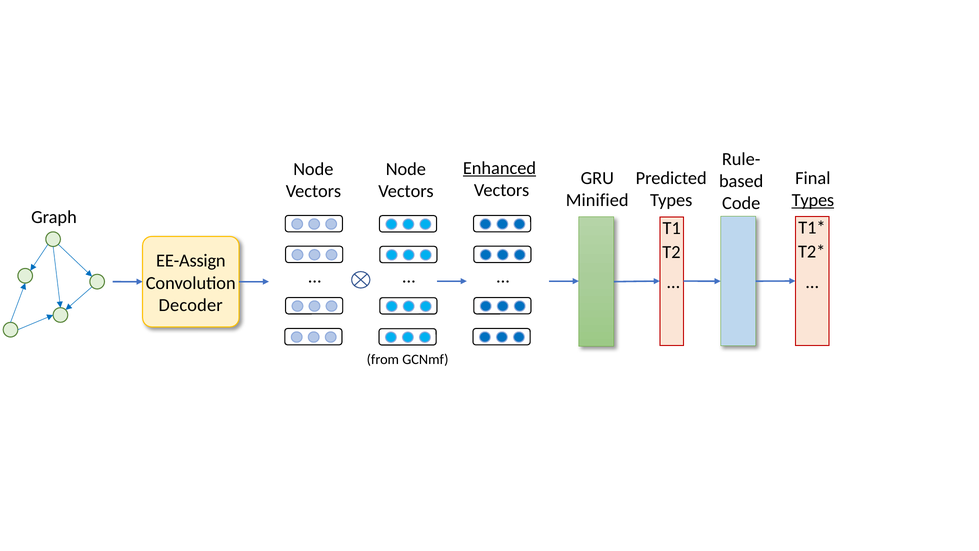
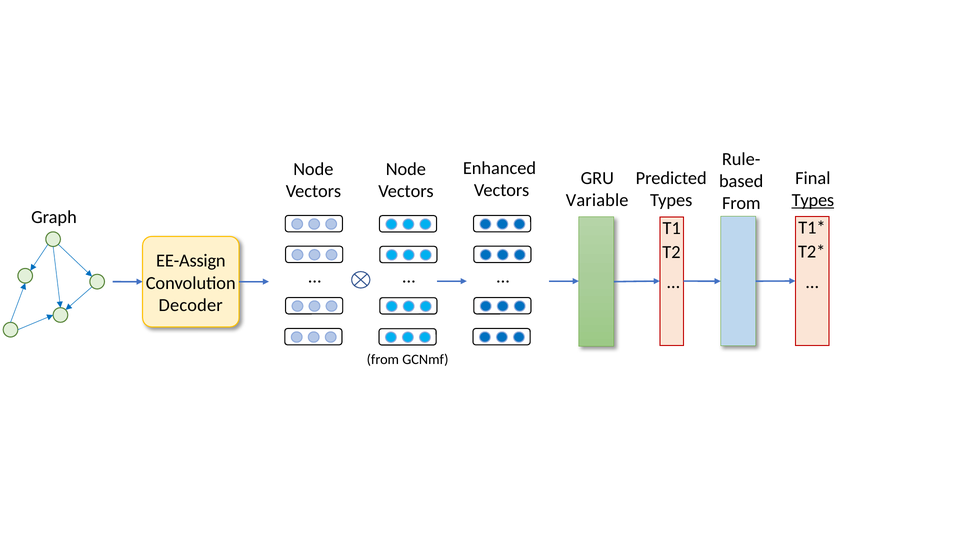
Enhanced underline: present -> none
Minified: Minified -> Variable
Code at (741, 203): Code -> From
